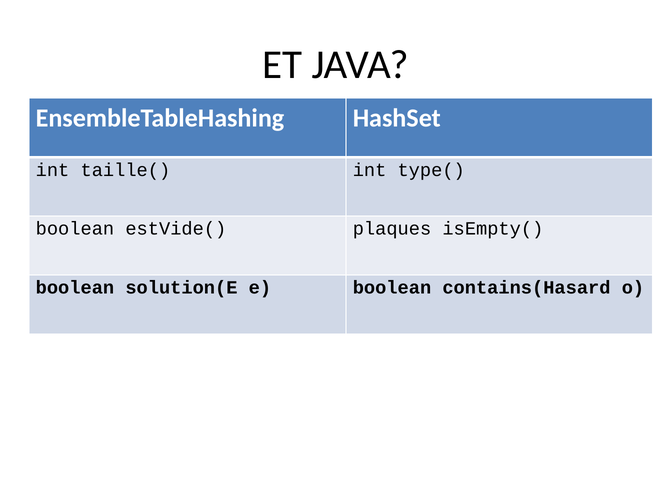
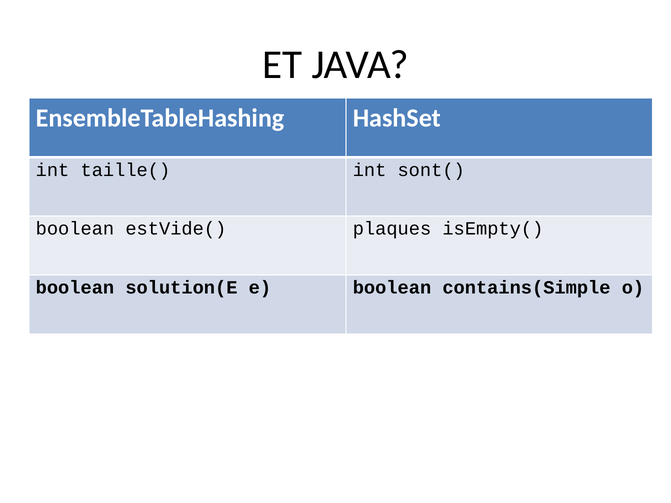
type(: type( -> sont(
contains(Hasard: contains(Hasard -> contains(Simple
